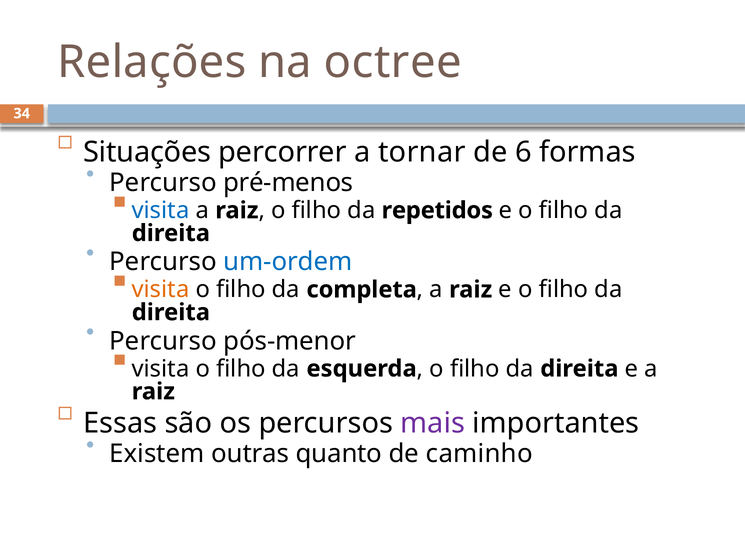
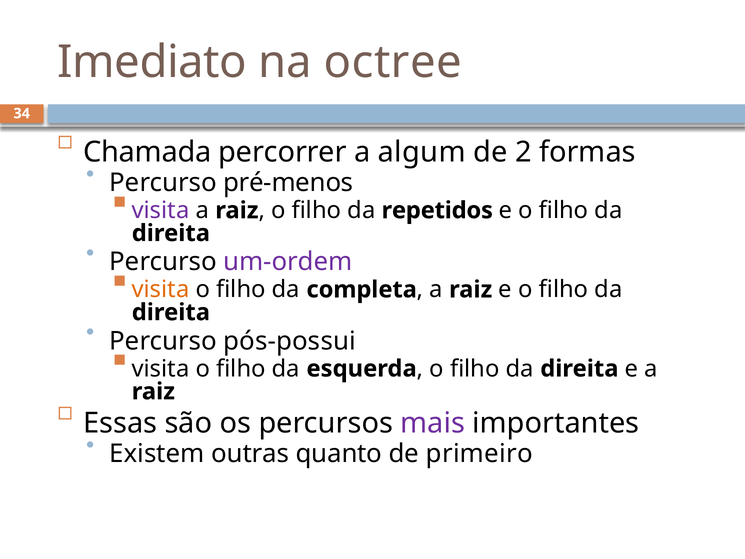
Relações: Relações -> Imediato
Situações: Situações -> Chamada
tornar: tornar -> algum
6: 6 -> 2
visita at (161, 210) colour: blue -> purple
um-ordem colour: blue -> purple
pós-menor: pós-menor -> pós-possui
caminho: caminho -> primeiro
